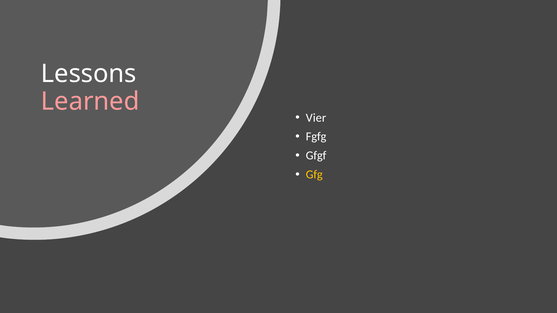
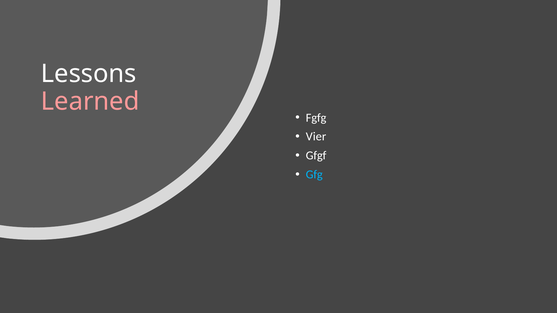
Vier: Vier -> Fgfg
Fgfg: Fgfg -> Vier
Gfg colour: yellow -> light blue
